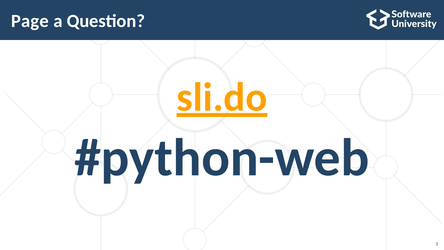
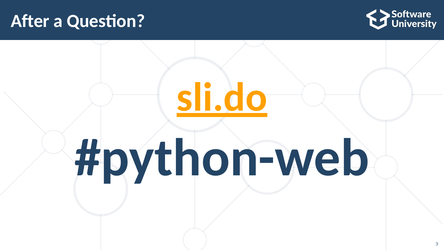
Page: Page -> After
